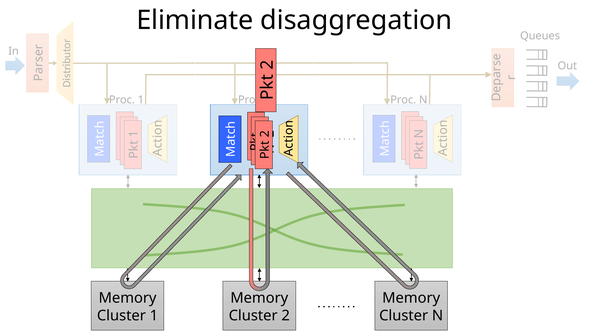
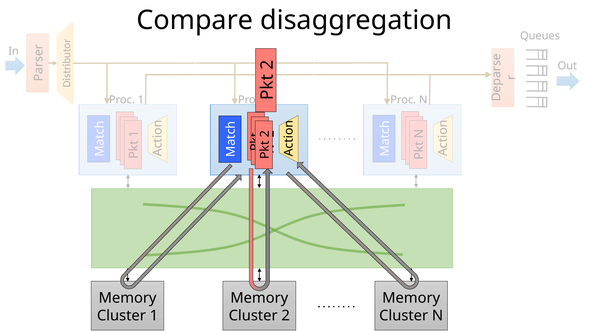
Eliminate: Eliminate -> Compare
